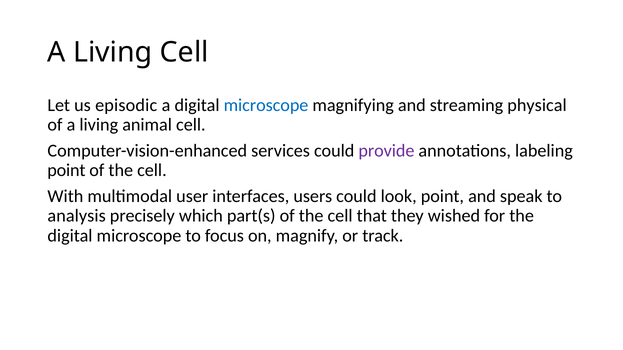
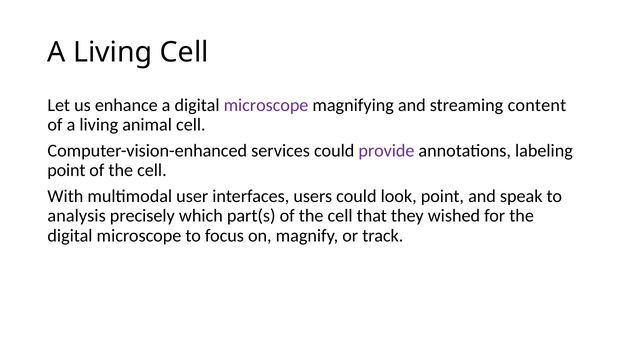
episodic: episodic -> enhance
microscope at (266, 105) colour: blue -> purple
physical: physical -> content
